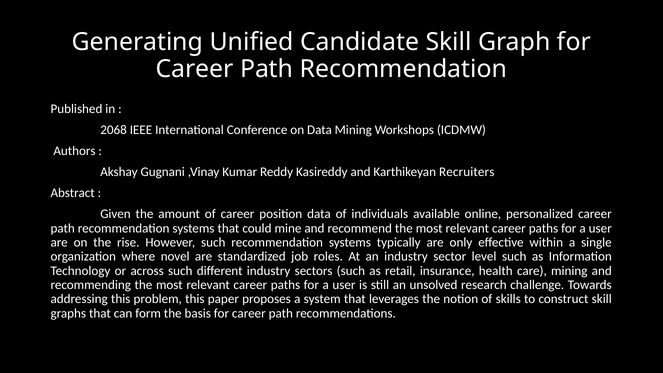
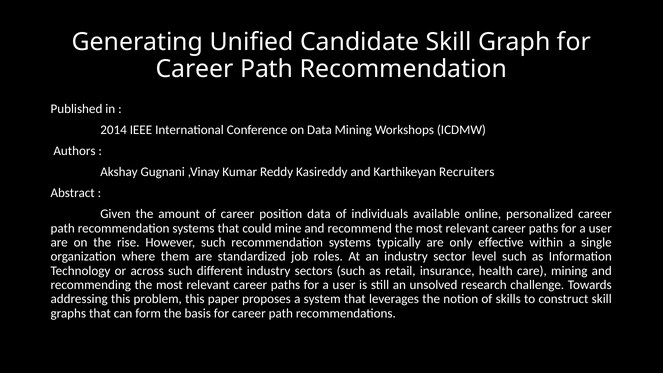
2068: 2068 -> 2014
novel: novel -> them
